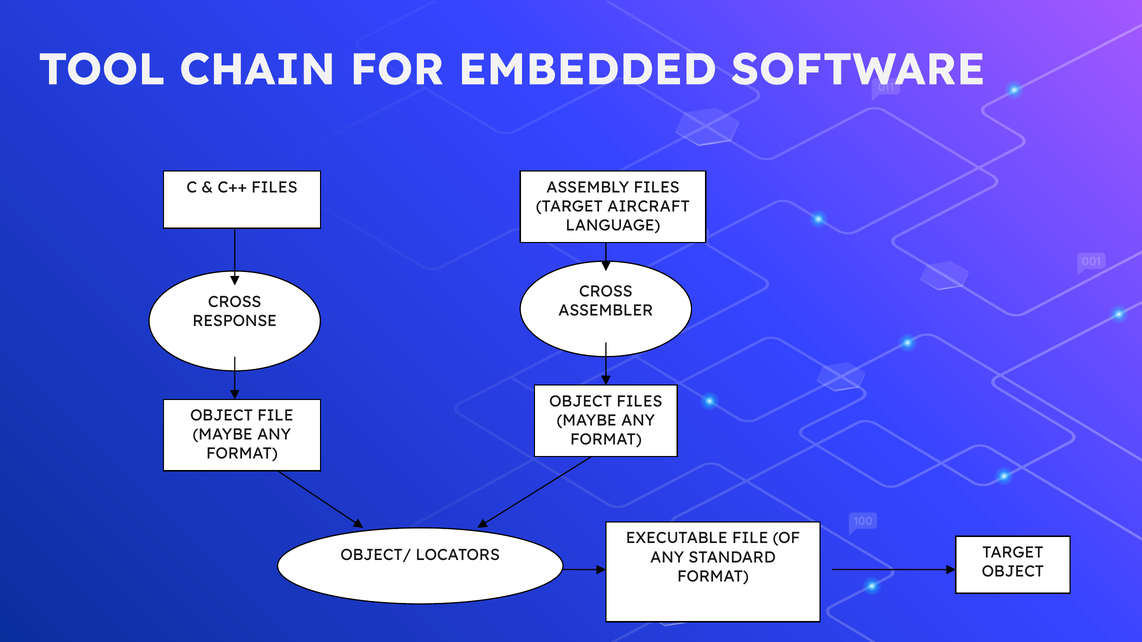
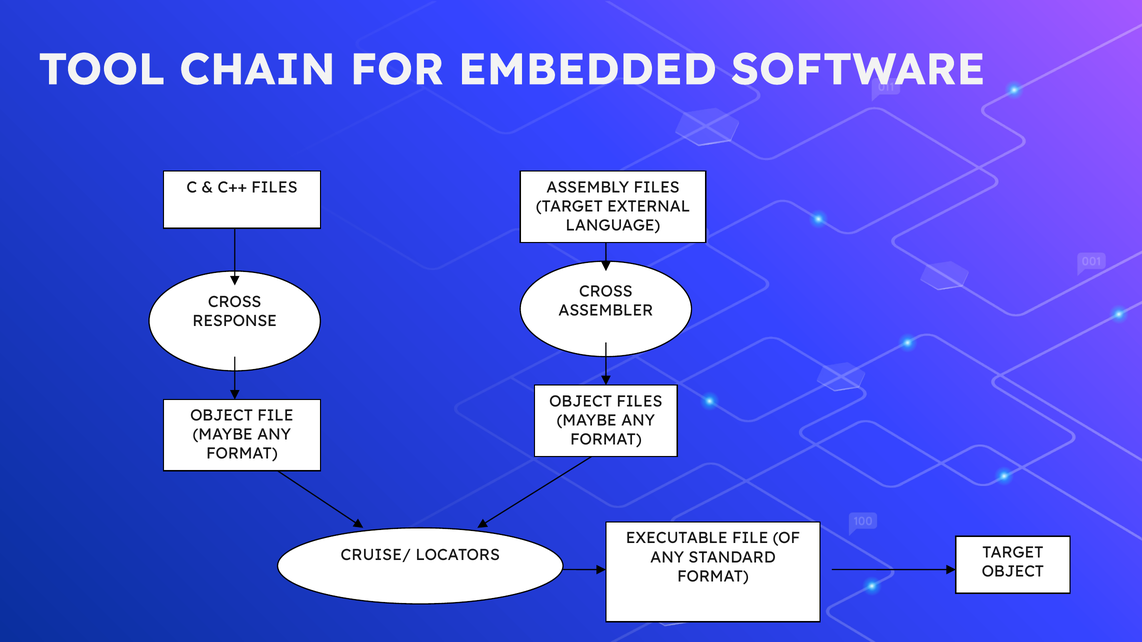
AIRCRAFT: AIRCRAFT -> EXTERNAL
OBJECT/: OBJECT/ -> CRUISE/
